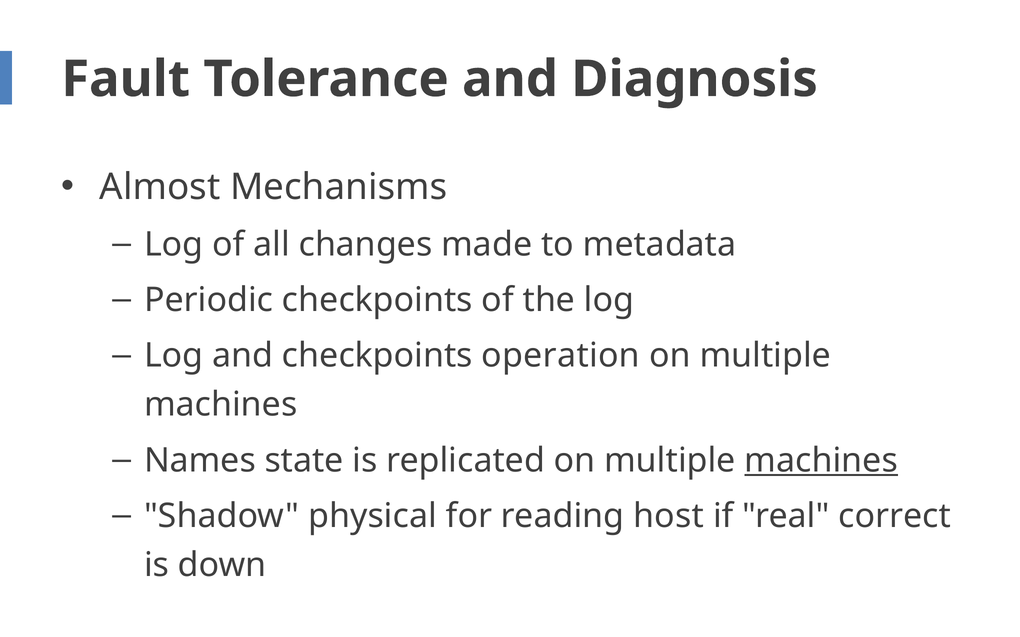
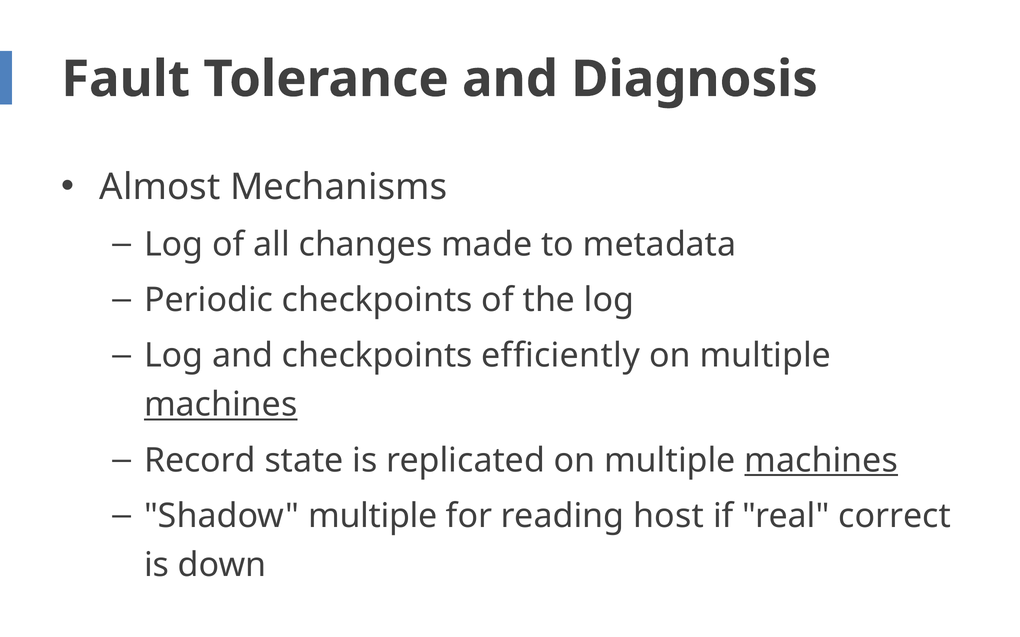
operation: operation -> efficiently
machines at (221, 405) underline: none -> present
Names: Names -> Record
Shadow physical: physical -> multiple
